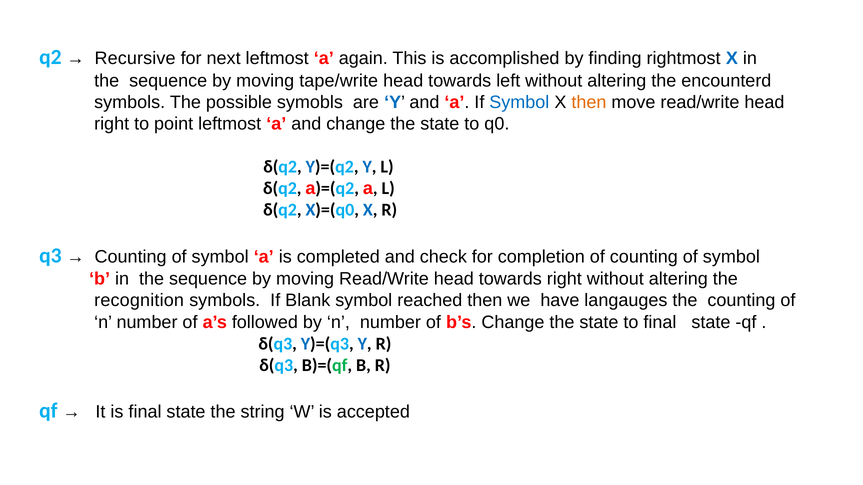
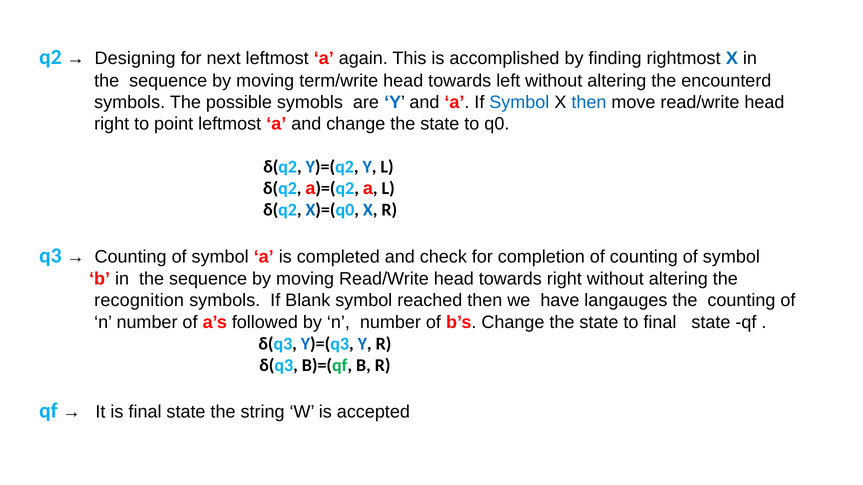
Recursive: Recursive -> Designing
tape/write: tape/write -> term/write
then at (589, 102) colour: orange -> blue
